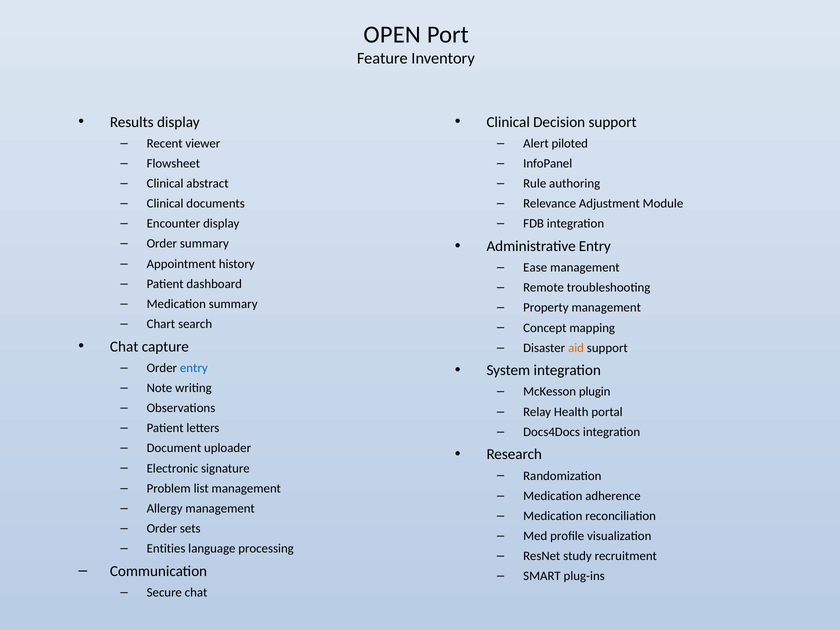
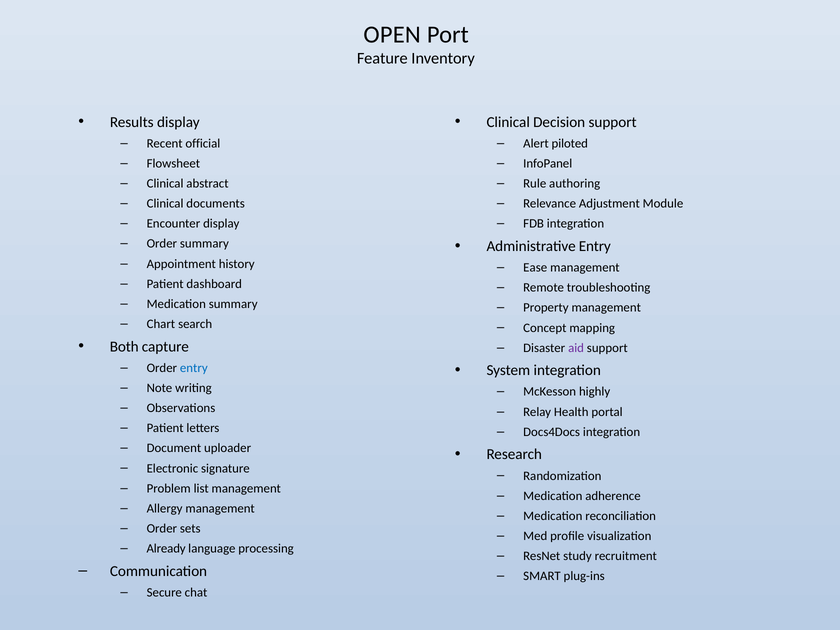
viewer: viewer -> official
Chat at (124, 347): Chat -> Both
aid colour: orange -> purple
plugin: plugin -> highly
Entities: Entities -> Already
